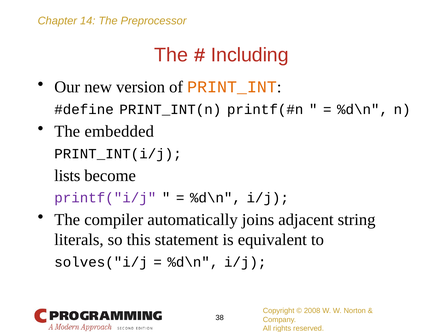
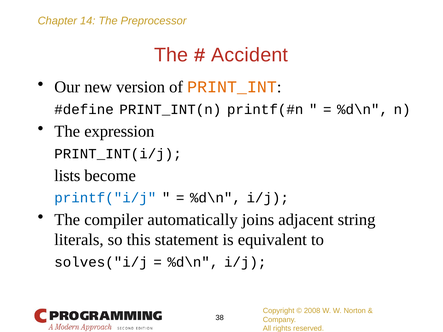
Including: Including -> Accident
embedded: embedded -> expression
printf("i/j colour: purple -> blue
